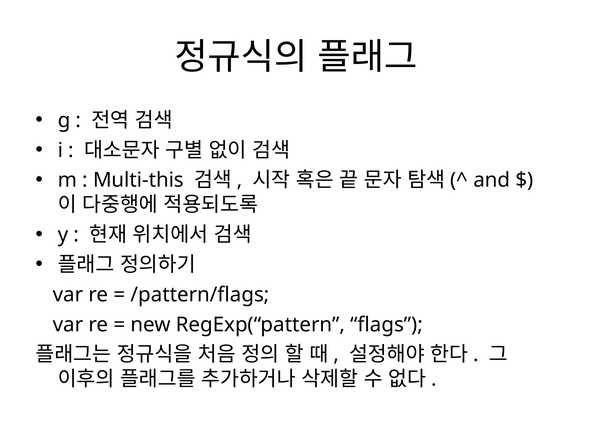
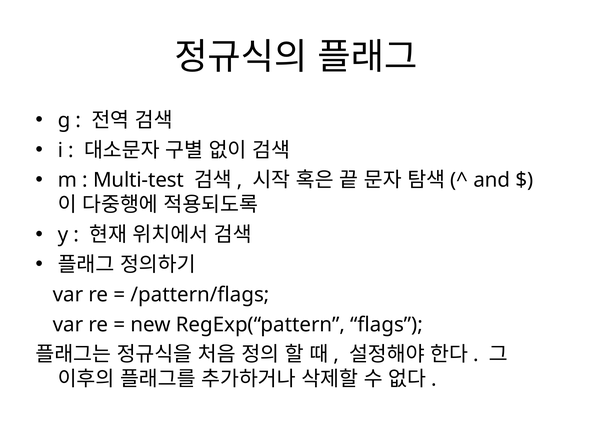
Multi-this: Multi-this -> Multi-test
